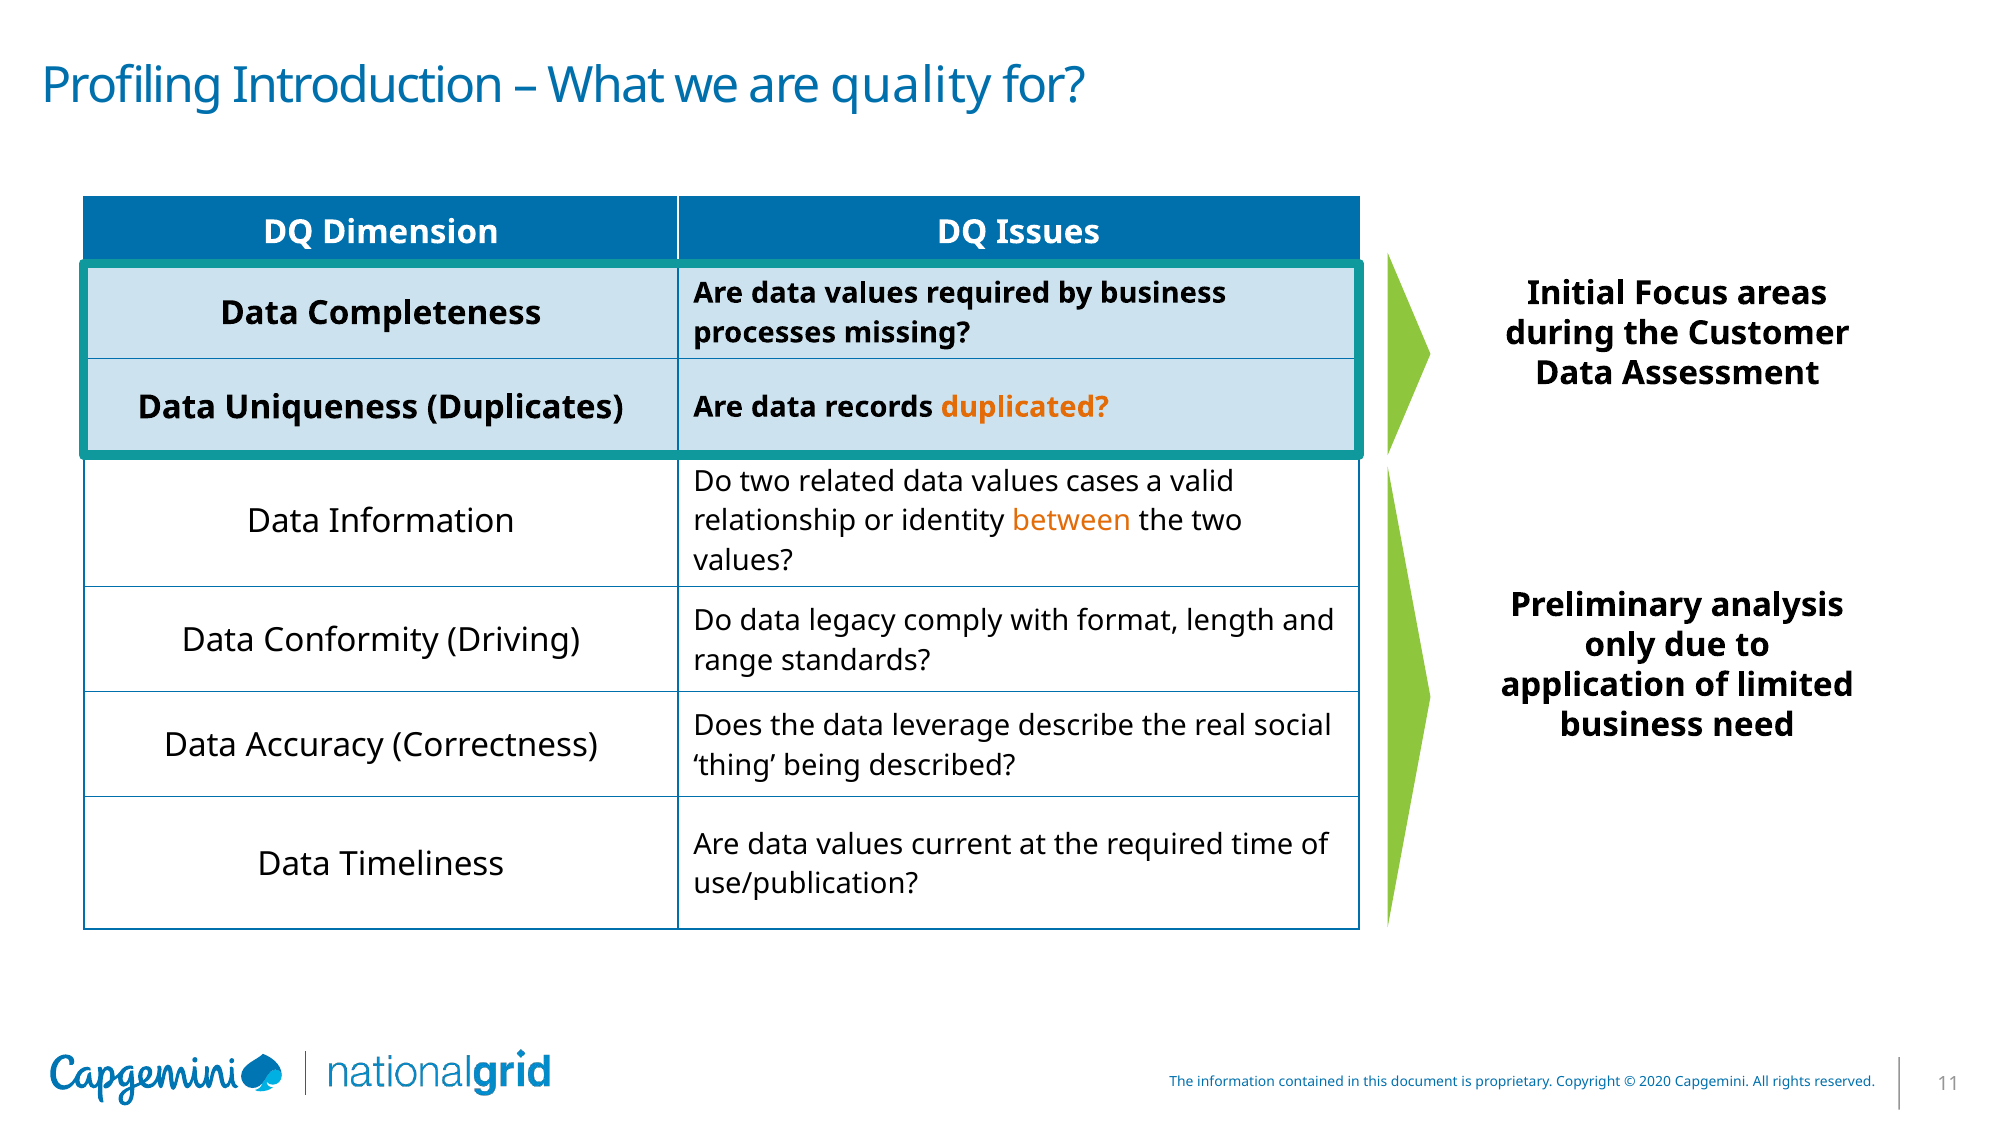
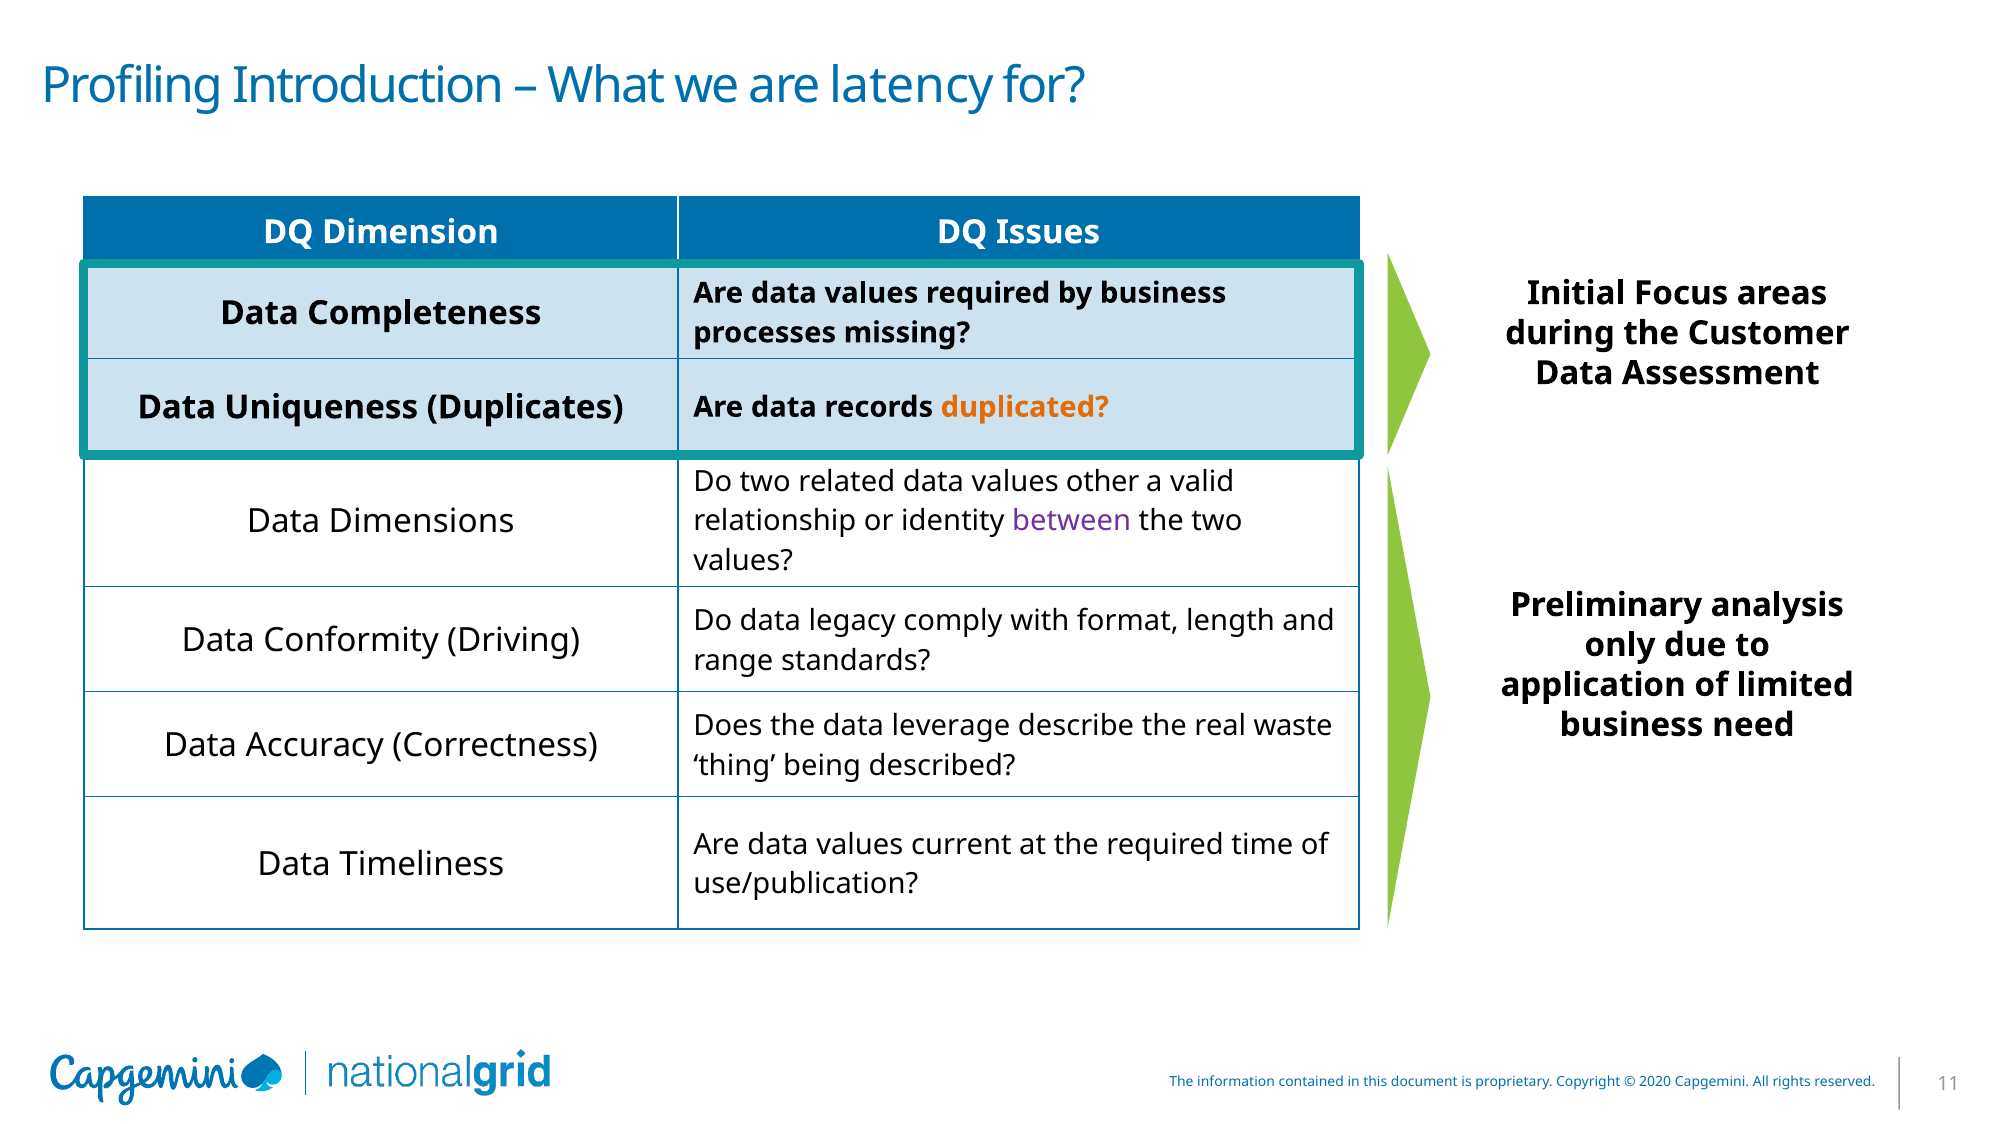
quality: quality -> latency
cases: cases -> other
Data Information: Information -> Dimensions
between colour: orange -> purple
social: social -> waste
